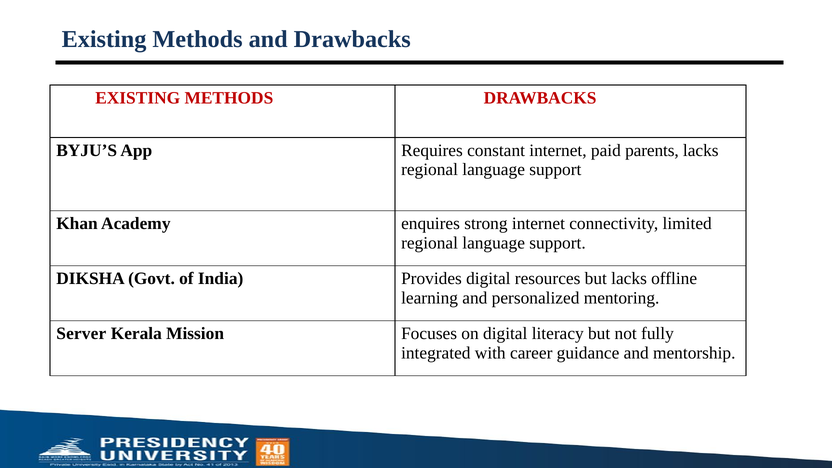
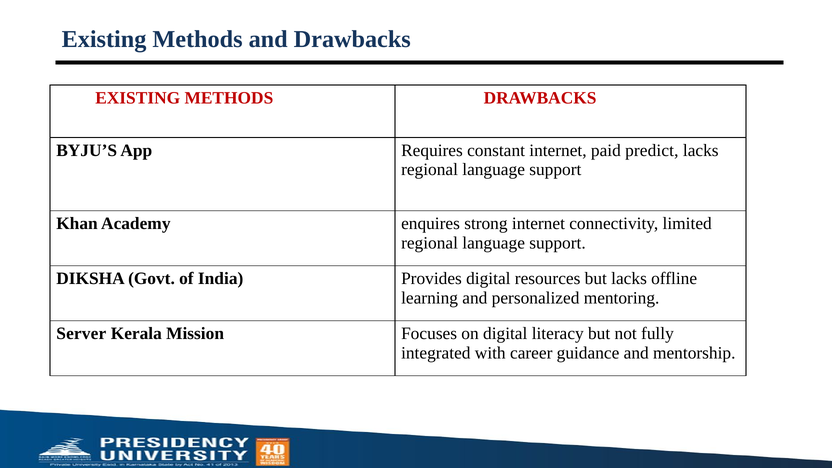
parents: parents -> predict
